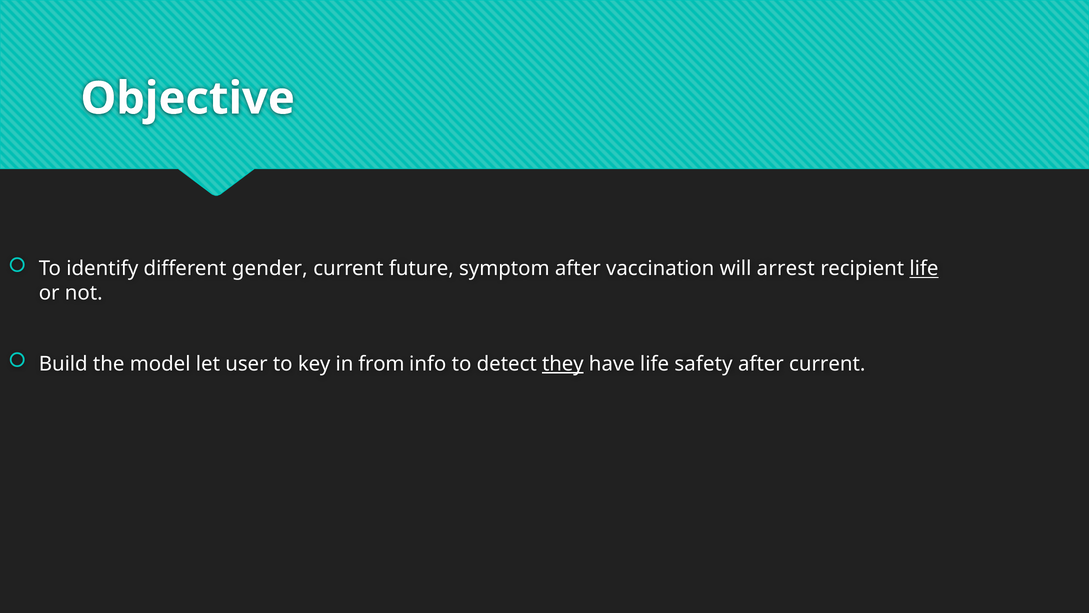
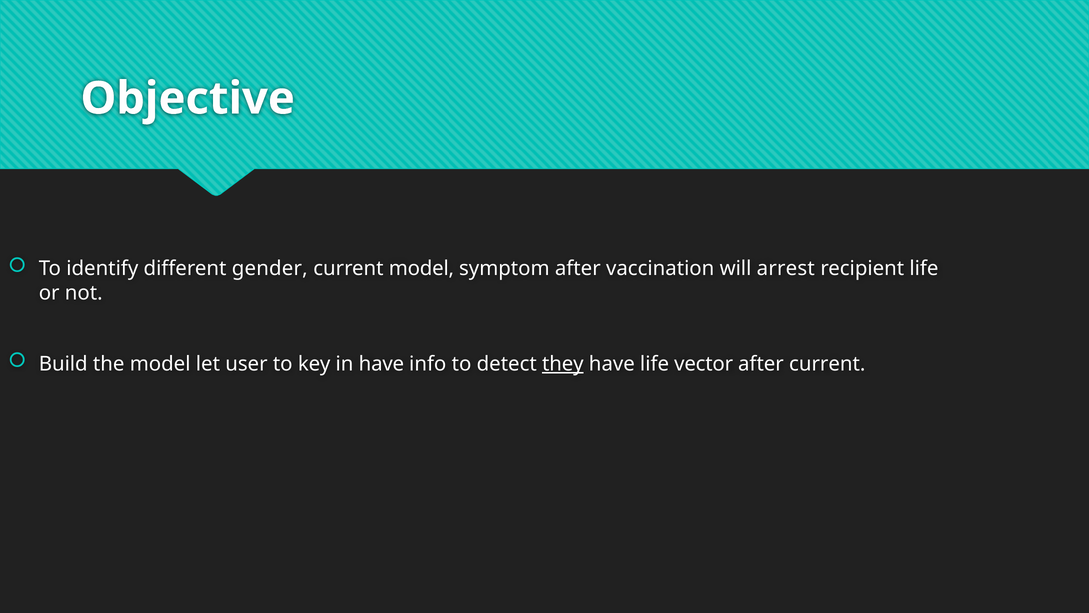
current future: future -> model
life at (924, 268) underline: present -> none
in from: from -> have
safety: safety -> vector
